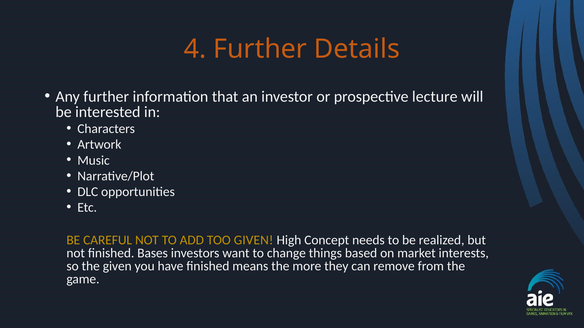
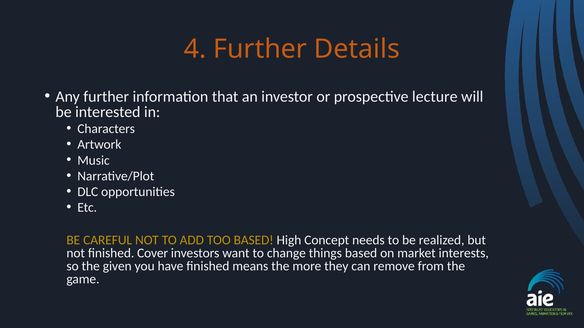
TOO GIVEN: GIVEN -> BASED
Bases: Bases -> Cover
